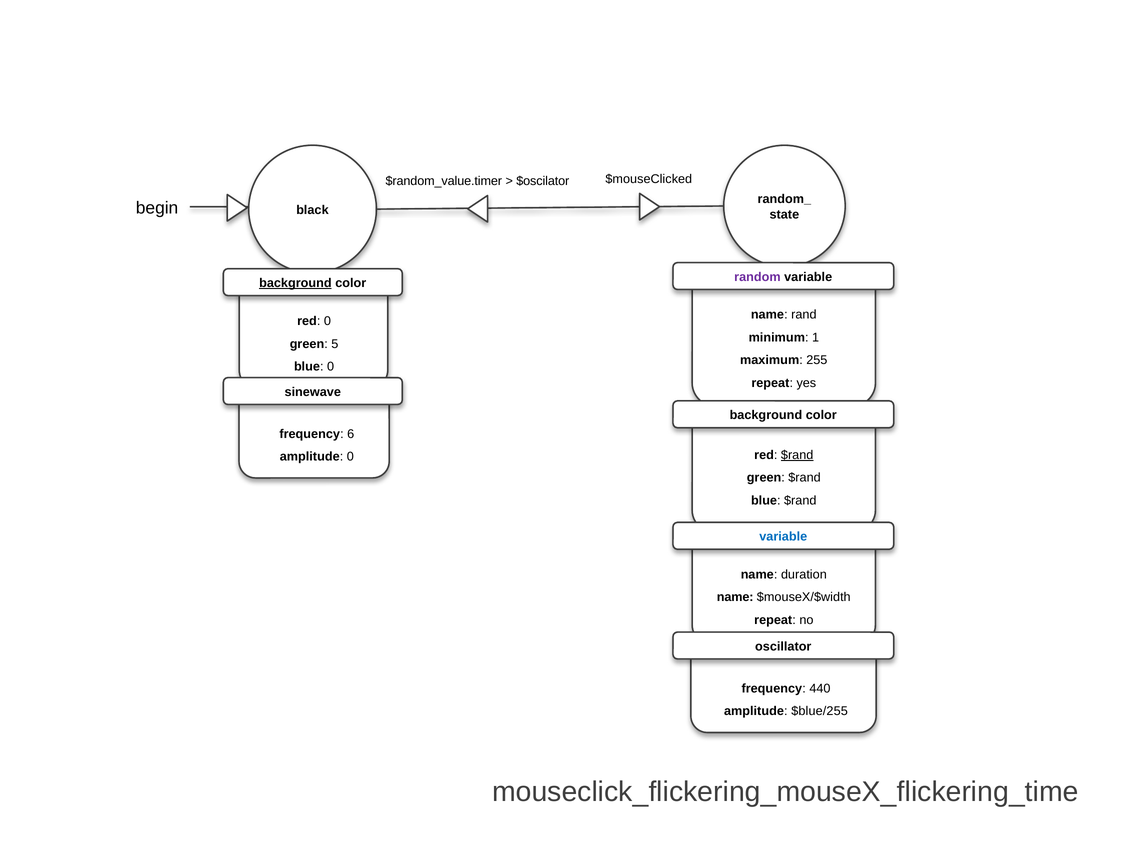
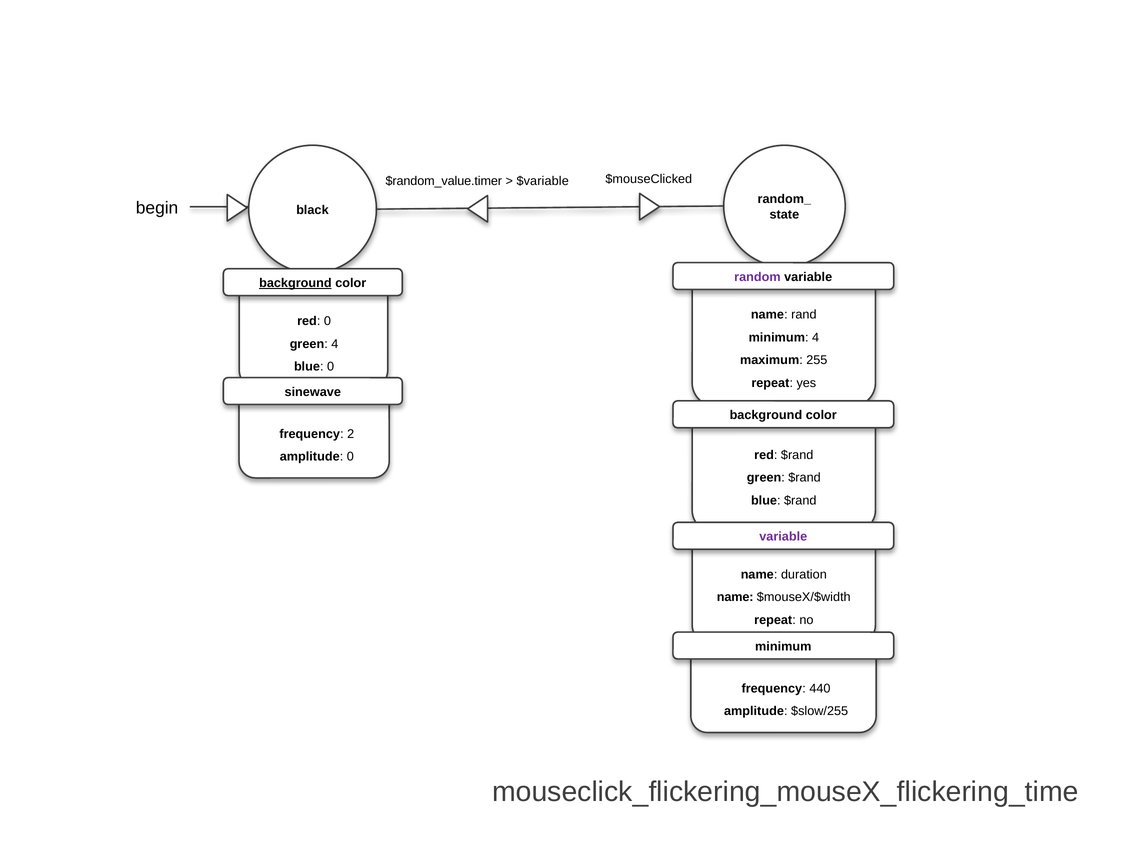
$oscilator: $oscilator -> $variable
minimum 1: 1 -> 4
green 5: 5 -> 4
6: 6 -> 2
$rand at (797, 455) underline: present -> none
variable at (783, 537) colour: blue -> purple
oscillator at (783, 647): oscillator -> minimum
$blue/255: $blue/255 -> $slow/255
